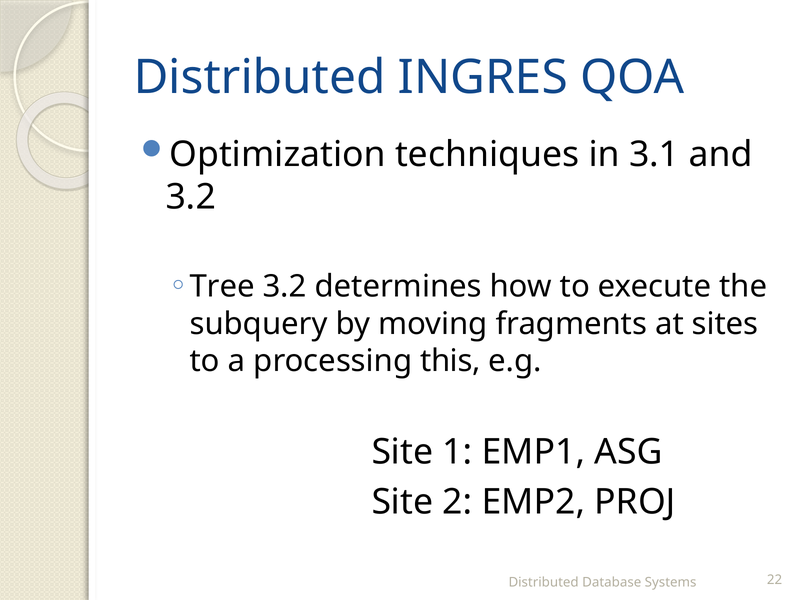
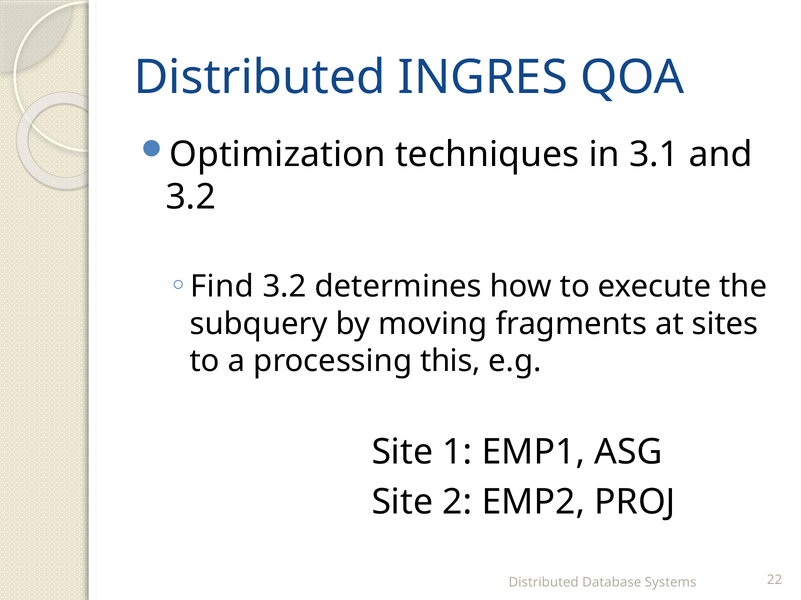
Tree: Tree -> Find
